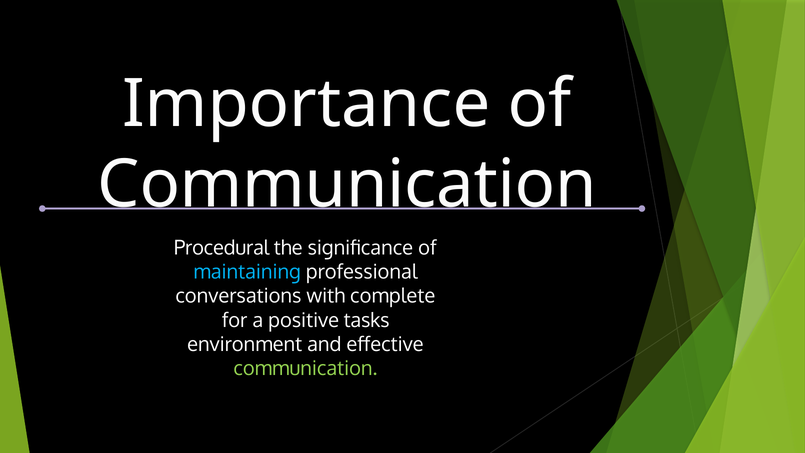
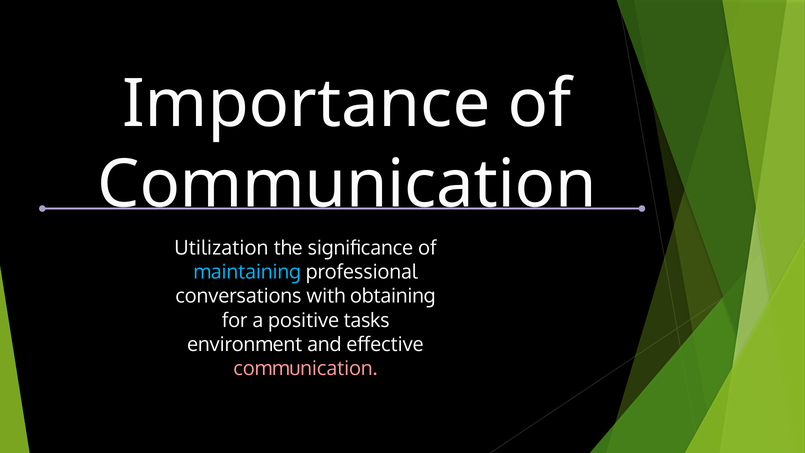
Procedural: Procedural -> Utilization
complete: complete -> obtaining
communication at (305, 369) colour: light green -> pink
